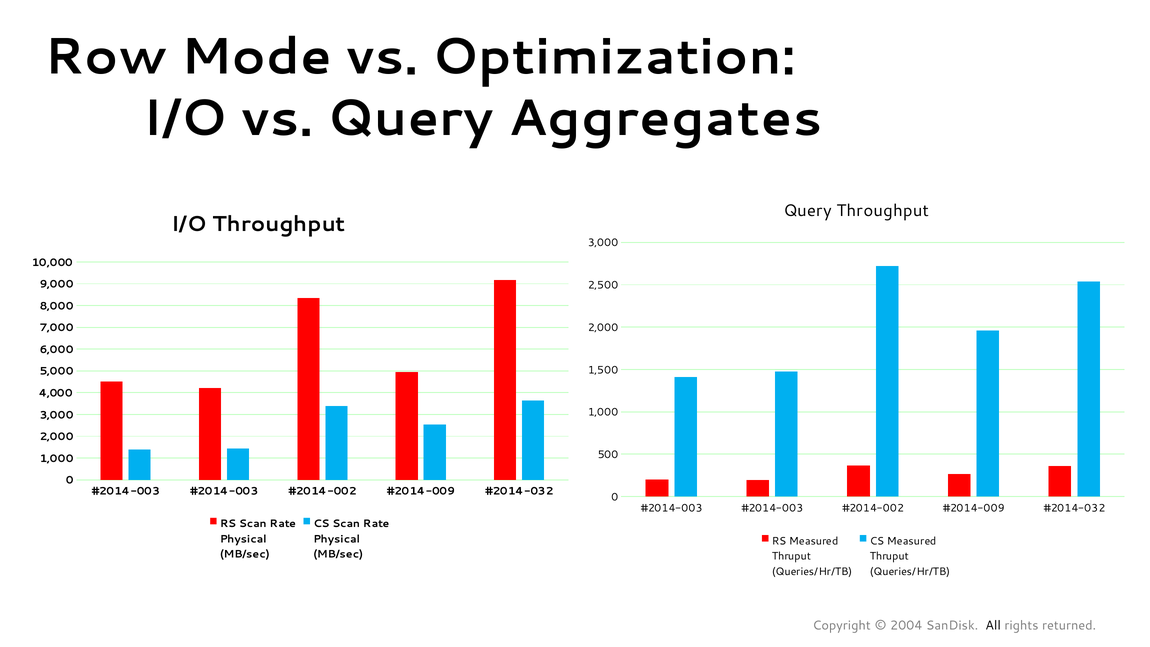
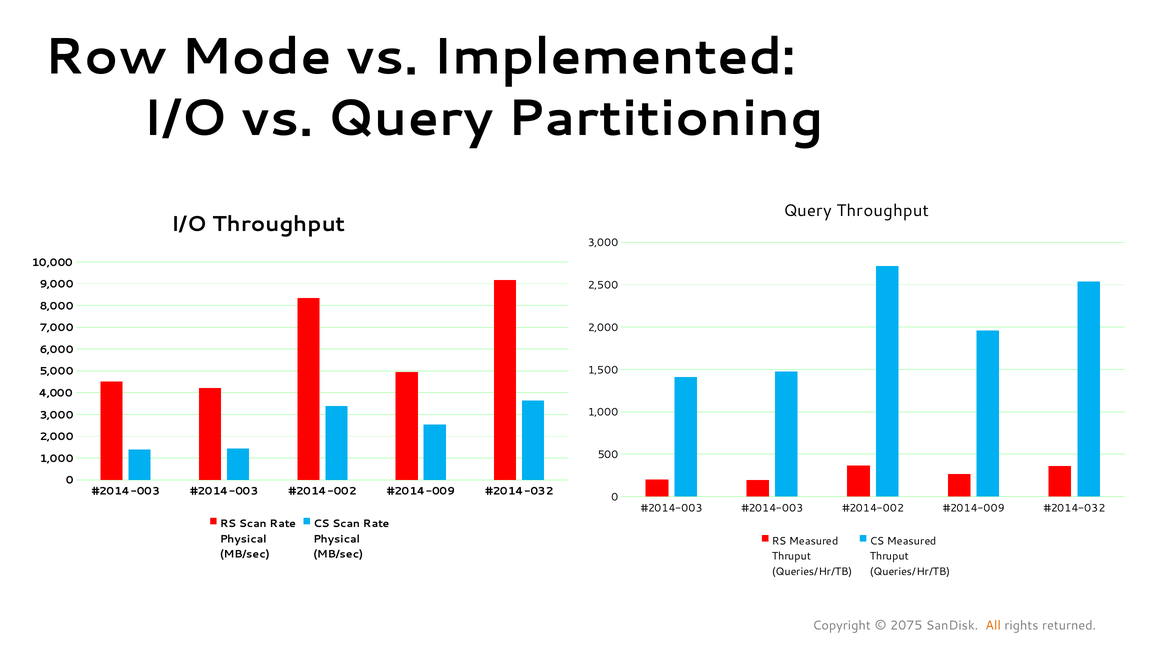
Optimization: Optimization -> Implemented
Aggregates: Aggregates -> Partitioning
2004: 2004 -> 2075
All colour: black -> orange
